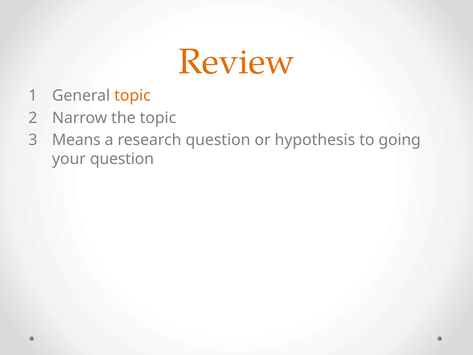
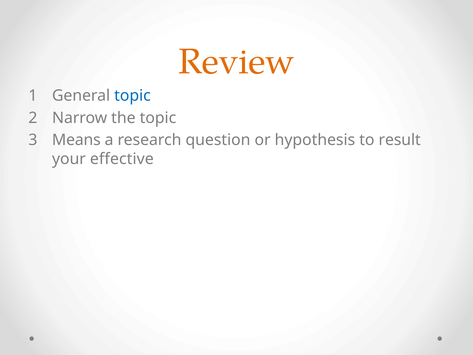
topic at (133, 96) colour: orange -> blue
going: going -> result
your question: question -> effective
